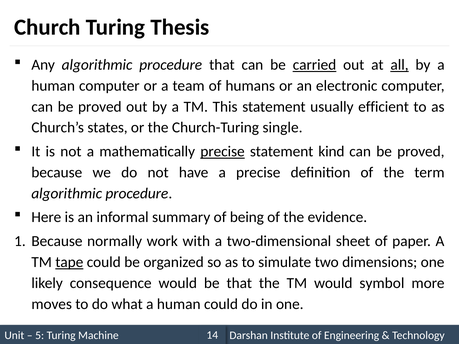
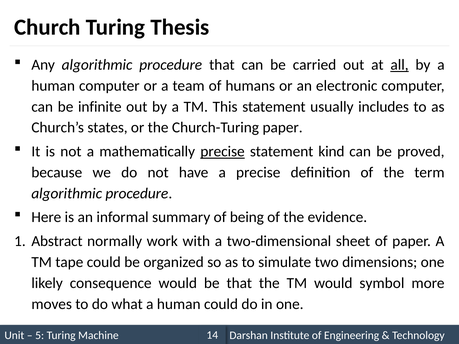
carried underline: present -> none
proved at (100, 107): proved -> infinite
efficient: efficient -> includes
Church-Turing single: single -> paper
Because at (57, 241): Because -> Abstract
tape underline: present -> none
